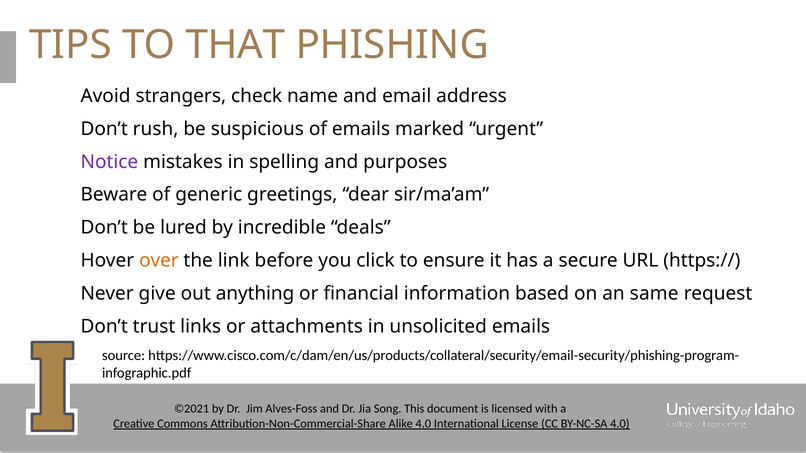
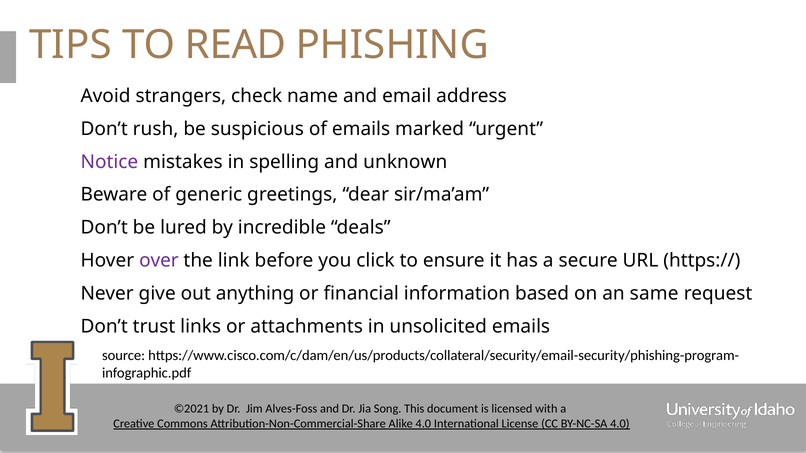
THAT: THAT -> READ
purposes: purposes -> unknown
over colour: orange -> purple
